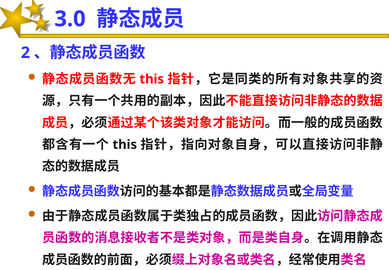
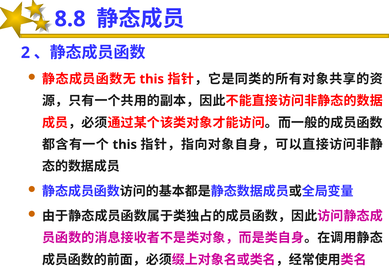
3.0: 3.0 -> 8.8
